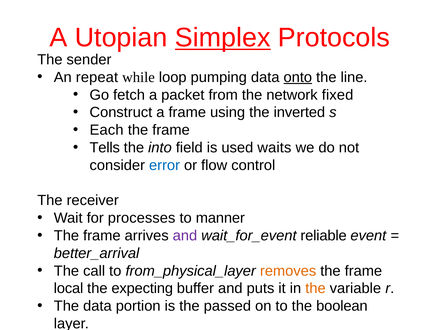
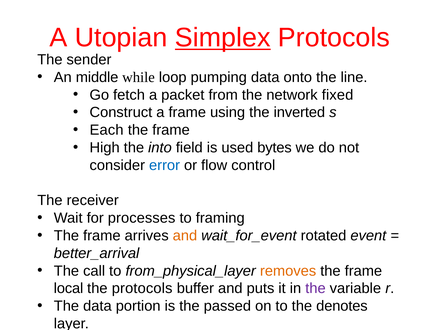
repeat: repeat -> middle
onto underline: present -> none
Tells: Tells -> High
waits: waits -> bytes
manner: manner -> framing
and at (185, 236) colour: purple -> orange
reliable: reliable -> rotated
the expecting: expecting -> protocols
the at (315, 288) colour: orange -> purple
boolean: boolean -> denotes
